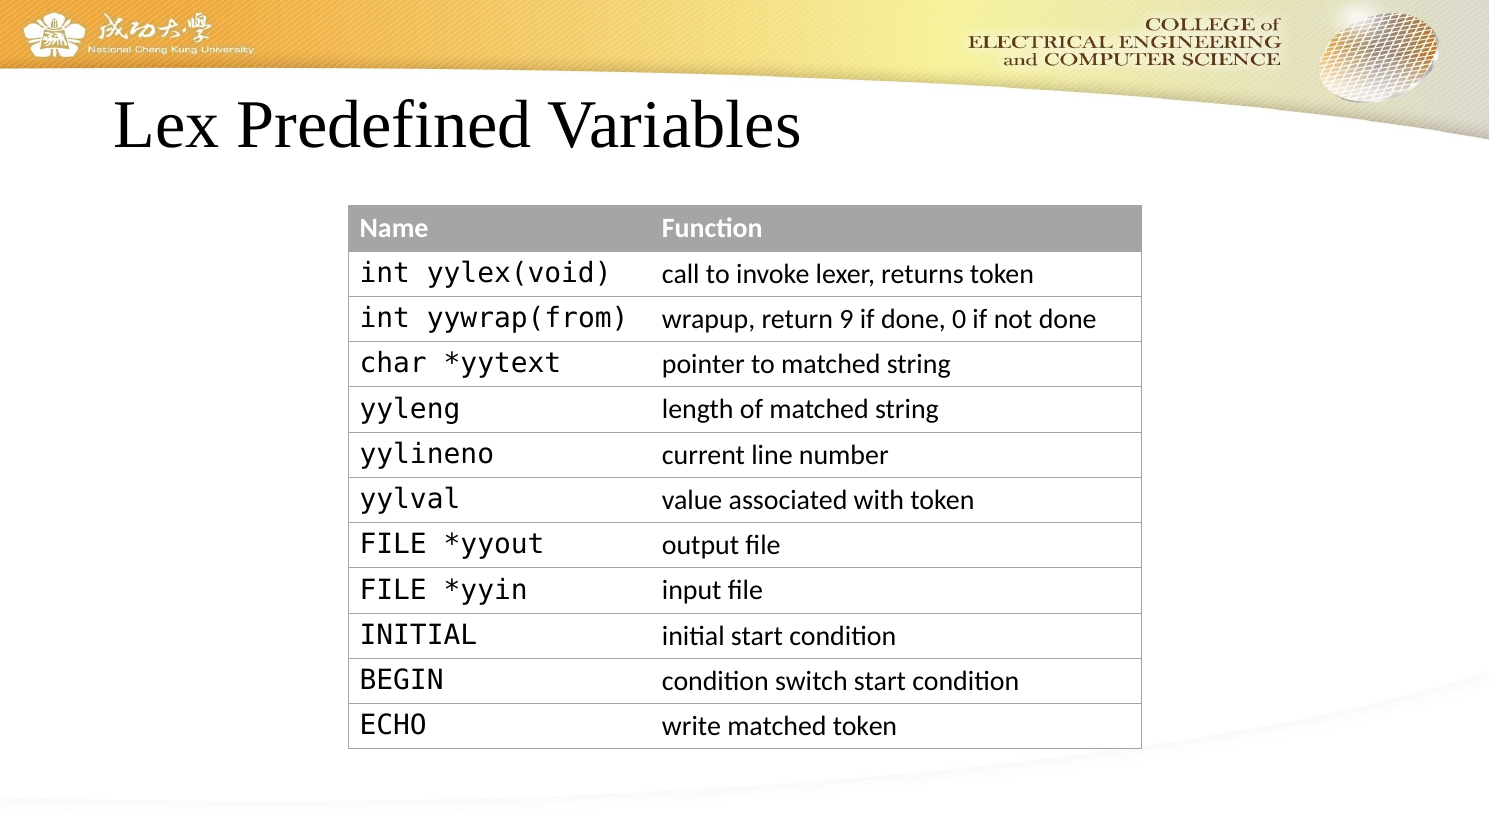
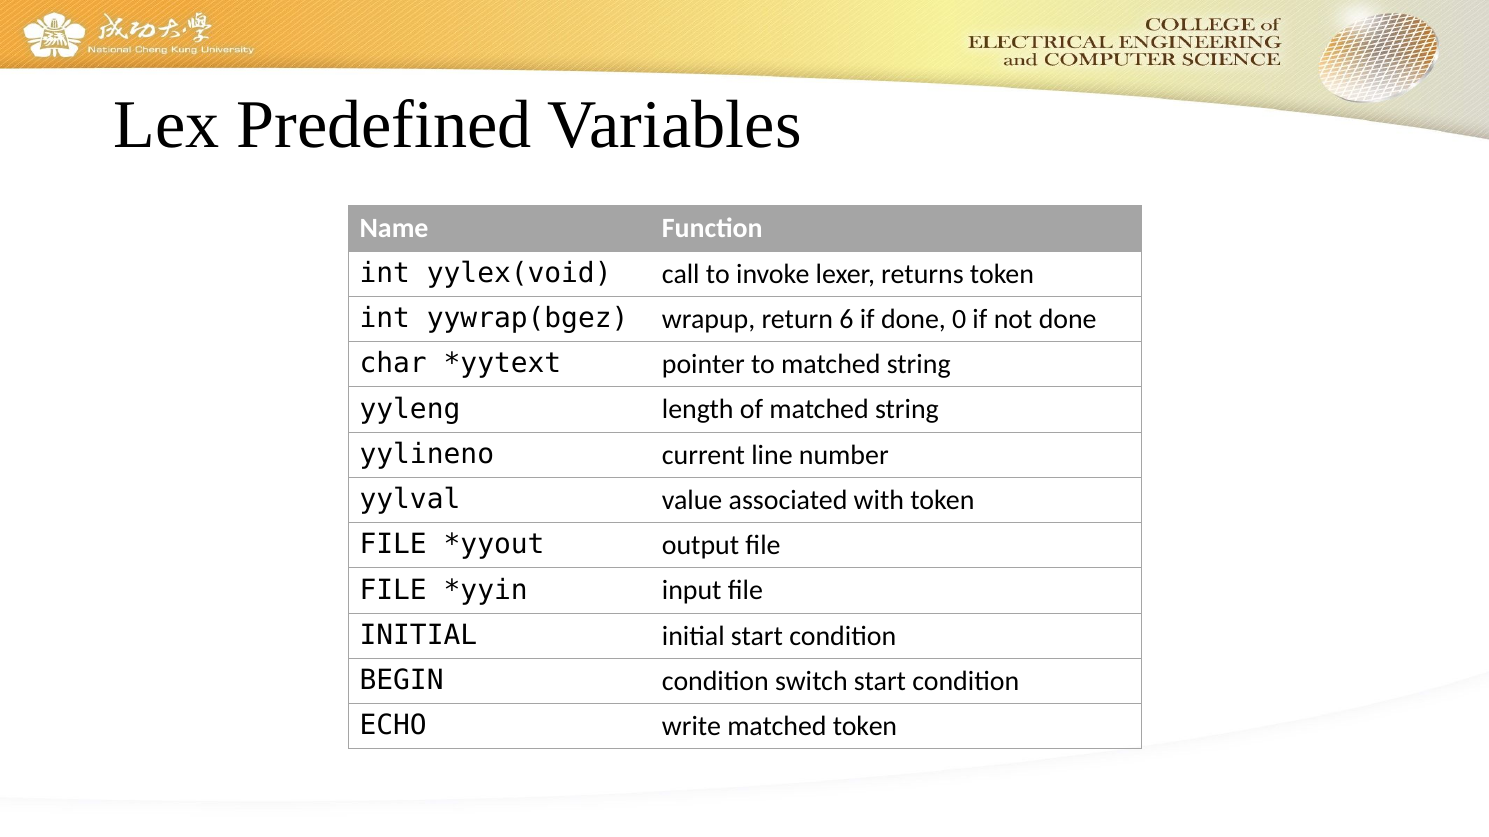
yywrap(from: yywrap(from -> yywrap(bgez
9: 9 -> 6
